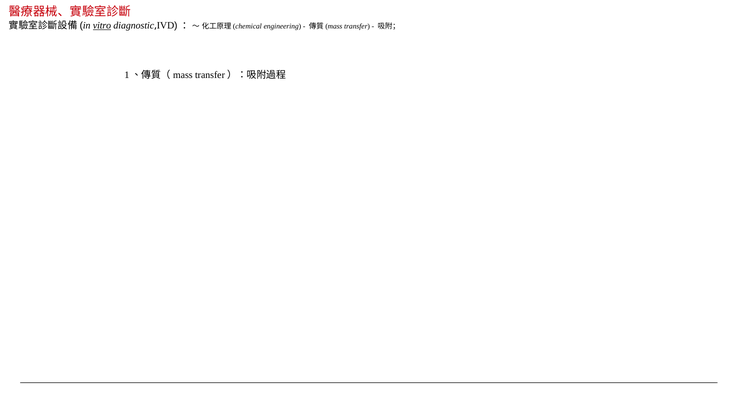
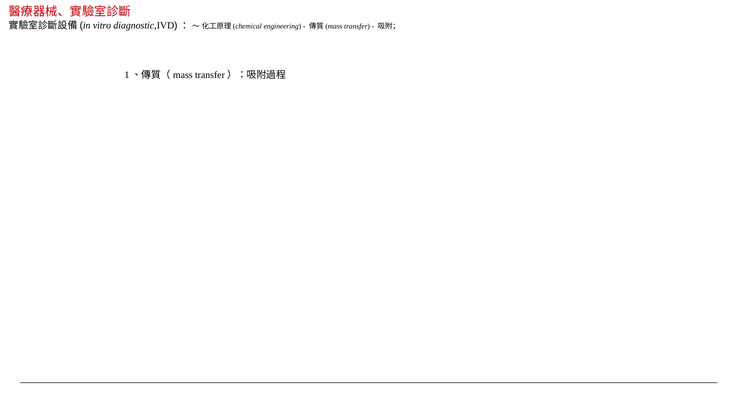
vitro underline: present -> none
